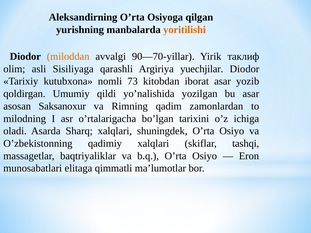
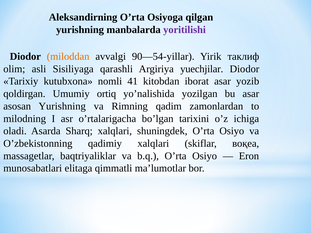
yoritilishi colour: orange -> purple
90—70-yillar: 90—70-yillar -> 90—54-yillar
73: 73 -> 41
qildi: qildi -> ortiq
asosan Saksanoxur: Saksanoxur -> Yurishning
tashqi: tashqi -> воқеа
